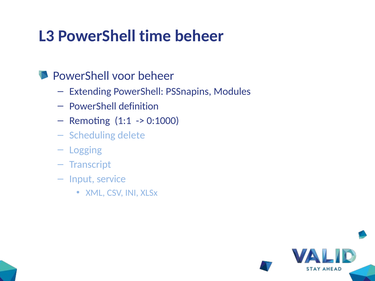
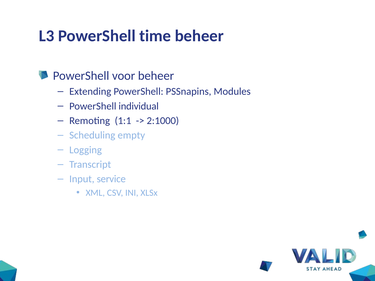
definition: definition -> individual
0:1000: 0:1000 -> 2:1000
delete: delete -> empty
